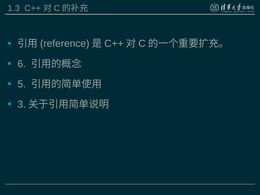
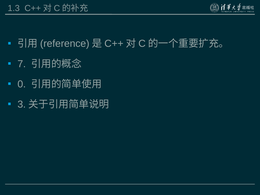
6: 6 -> 7
5: 5 -> 0
